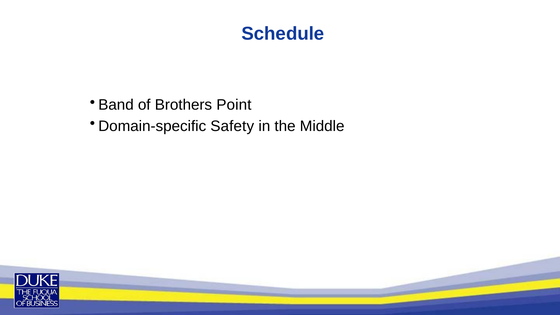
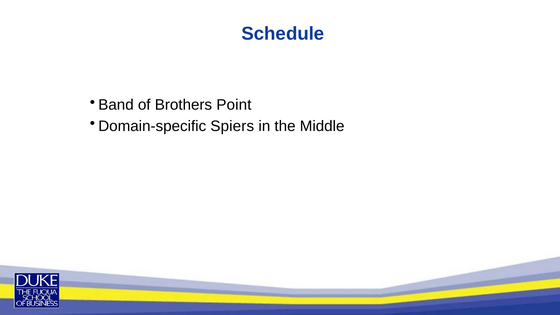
Safety: Safety -> Spiers
